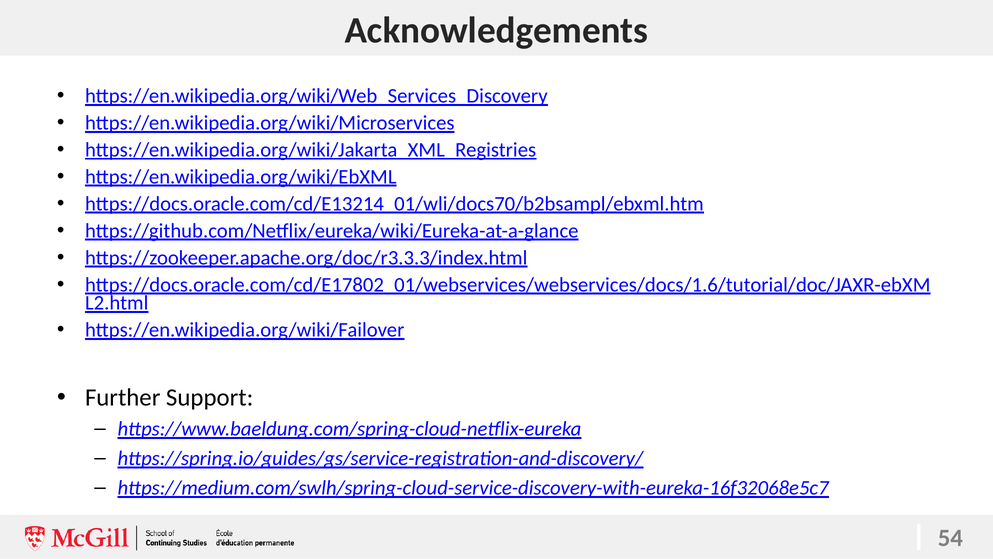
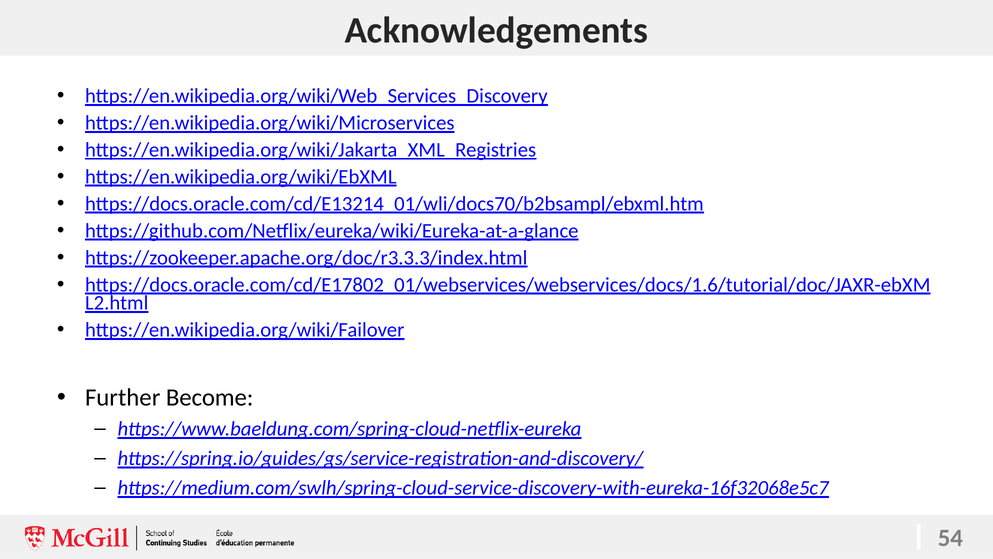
Support: Support -> Become
